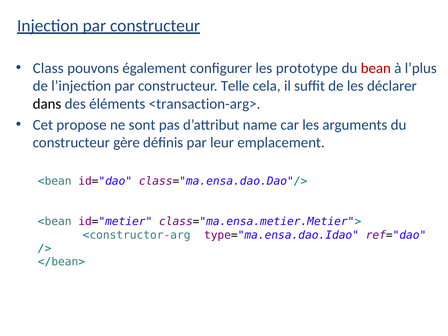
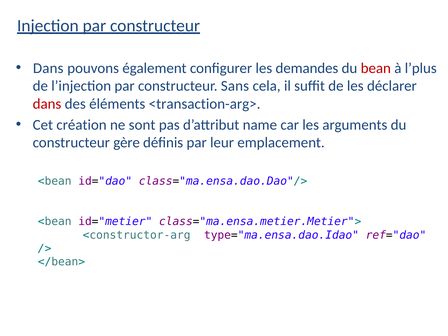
Class at (48, 68): Class -> Dans
prototype: prototype -> demandes
Telle: Telle -> Sans
dans at (47, 104) colour: black -> red
propose: propose -> création
